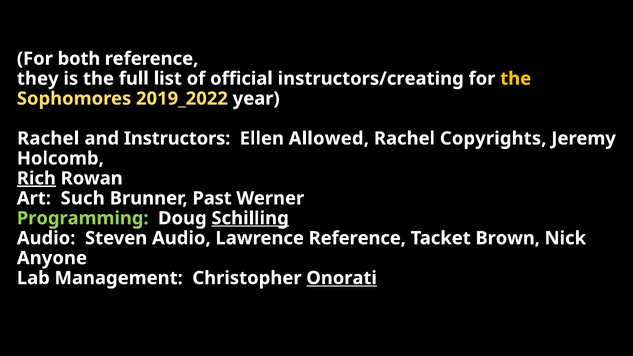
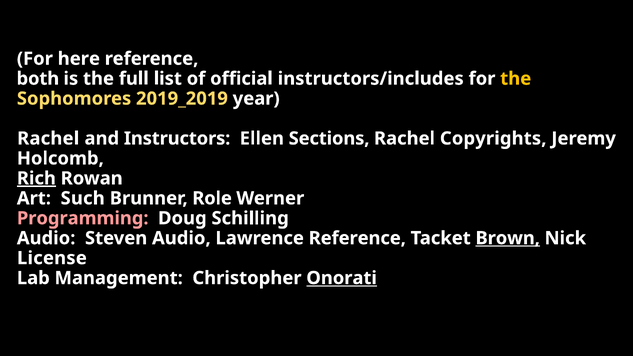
both: both -> here
they: they -> both
instructors/creating: instructors/creating -> instructors/includes
2019_2022: 2019_2022 -> 2019_2019
Allowed: Allowed -> Sections
Past: Past -> Role
Programming colour: light green -> pink
Schilling underline: present -> none
Brown underline: none -> present
Anyone: Anyone -> License
